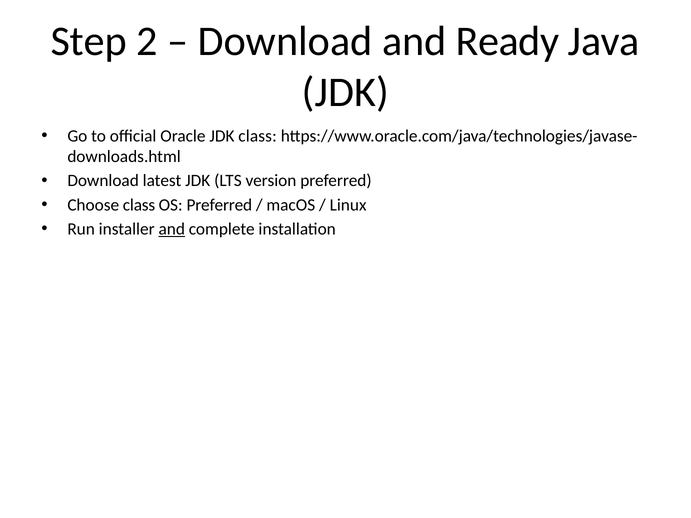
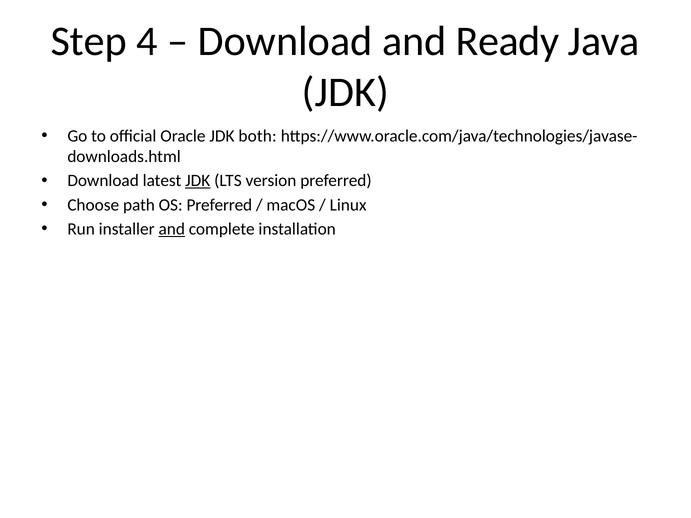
2: 2 -> 4
JDK class: class -> both
JDK at (198, 181) underline: none -> present
Choose class: class -> path
